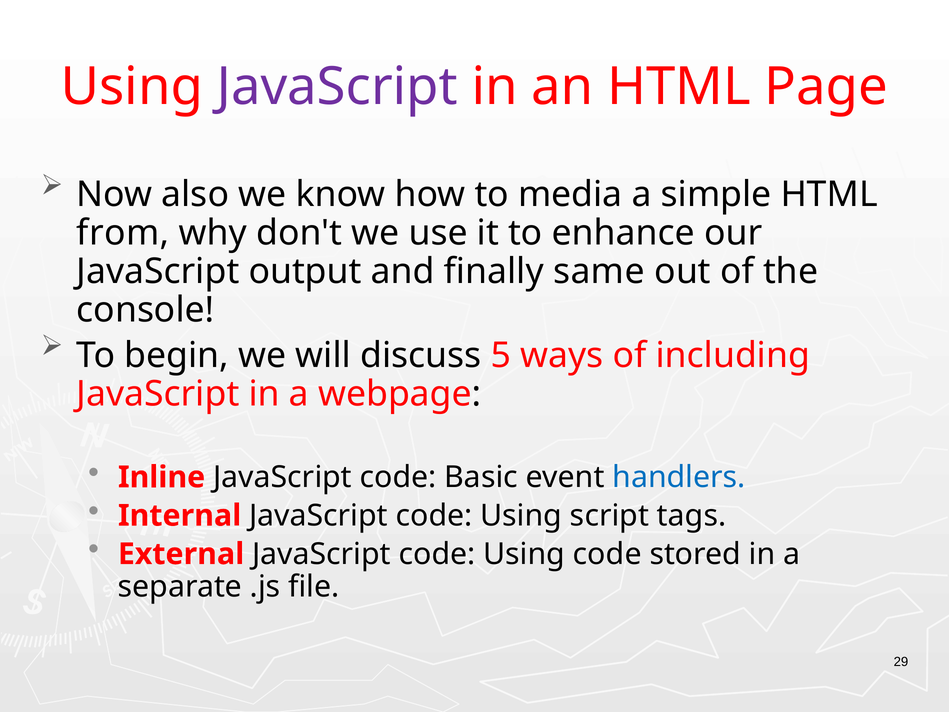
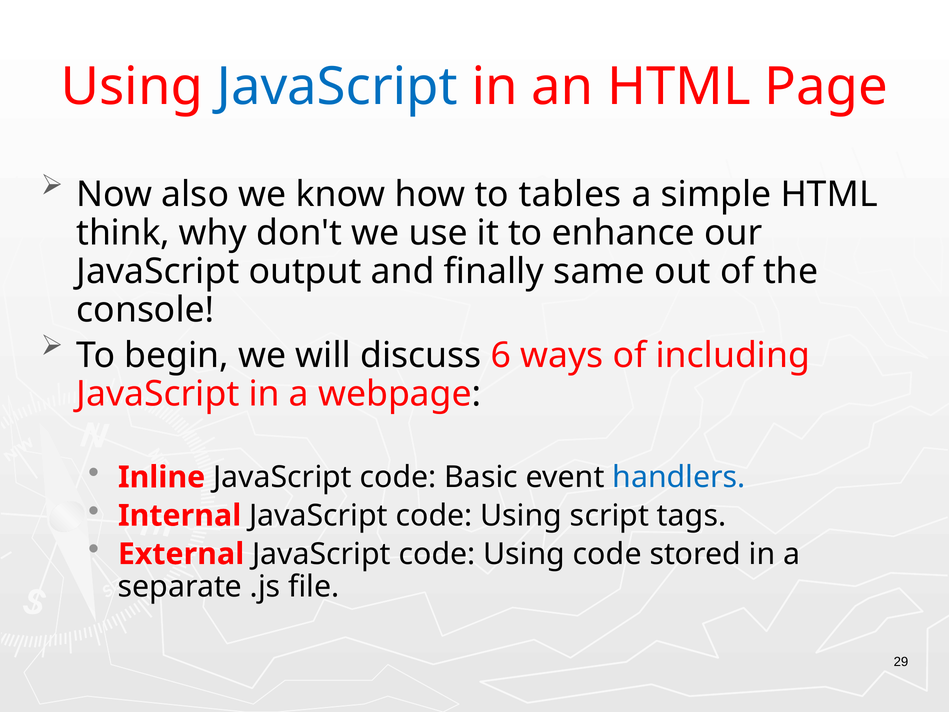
JavaScript at (337, 87) colour: purple -> blue
media: media -> tables
from: from -> think
5: 5 -> 6
